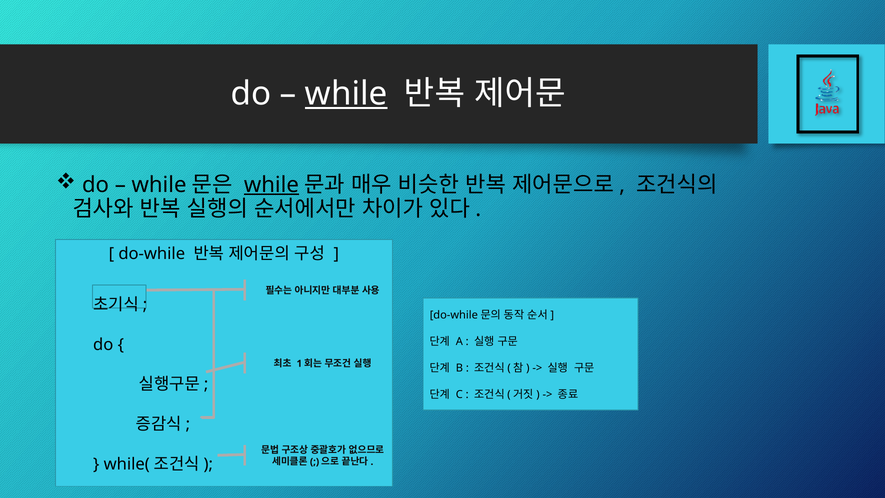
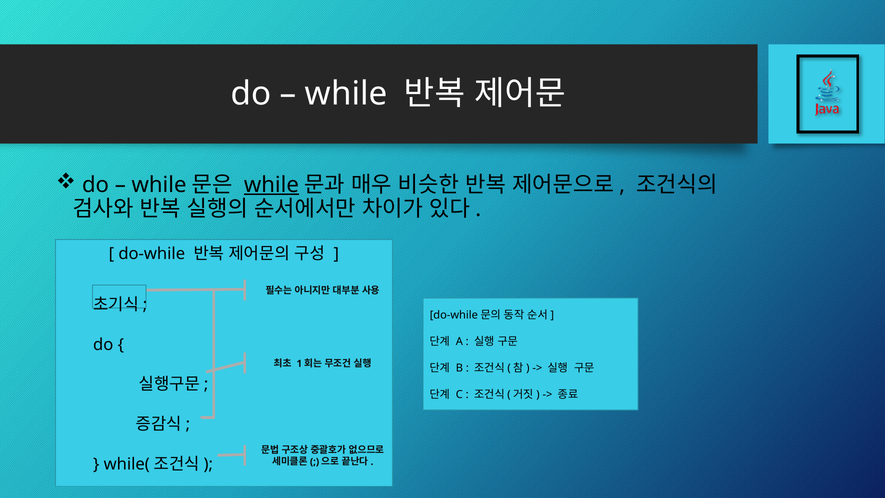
while at (346, 94) underline: present -> none
